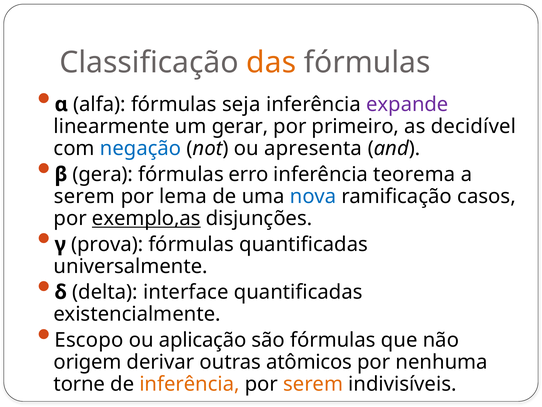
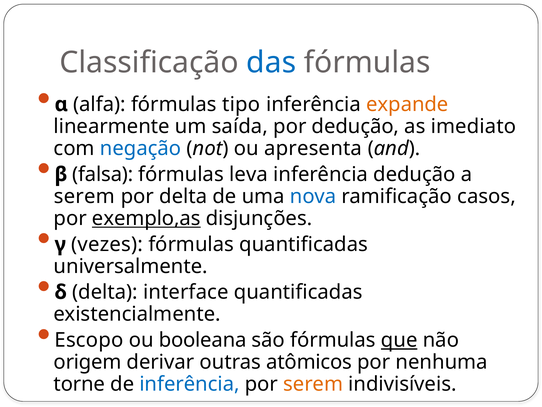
das colour: orange -> blue
seja: seja -> tipo
expande colour: purple -> orange
gerar: gerar -> saída
por primeiro: primeiro -> dedução
decidível: decidível -> imediato
gera: gera -> falsa
erro: erro -> leva
inferência teorema: teorema -> dedução
por lema: lema -> delta
prova: prova -> vezes
aplicação: aplicação -> booleana
que underline: none -> present
inferência at (190, 384) colour: orange -> blue
